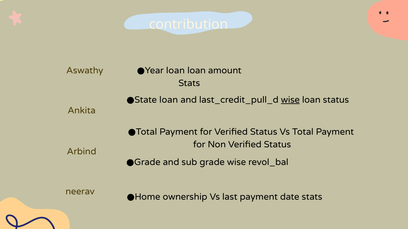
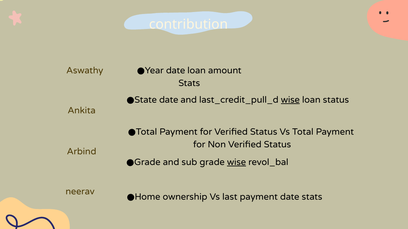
●Year loan: loan -> date
●State loan: loan -> date
wise at (237, 162) underline: none -> present
